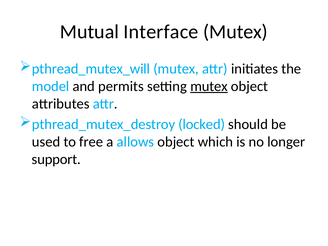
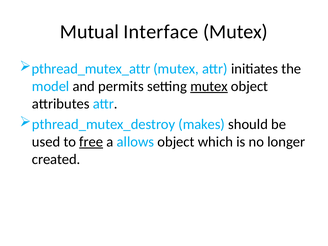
pthread_mutex_will: pthread_mutex_will -> pthread_mutex_attr
locked: locked -> makes
free underline: none -> present
support: support -> created
